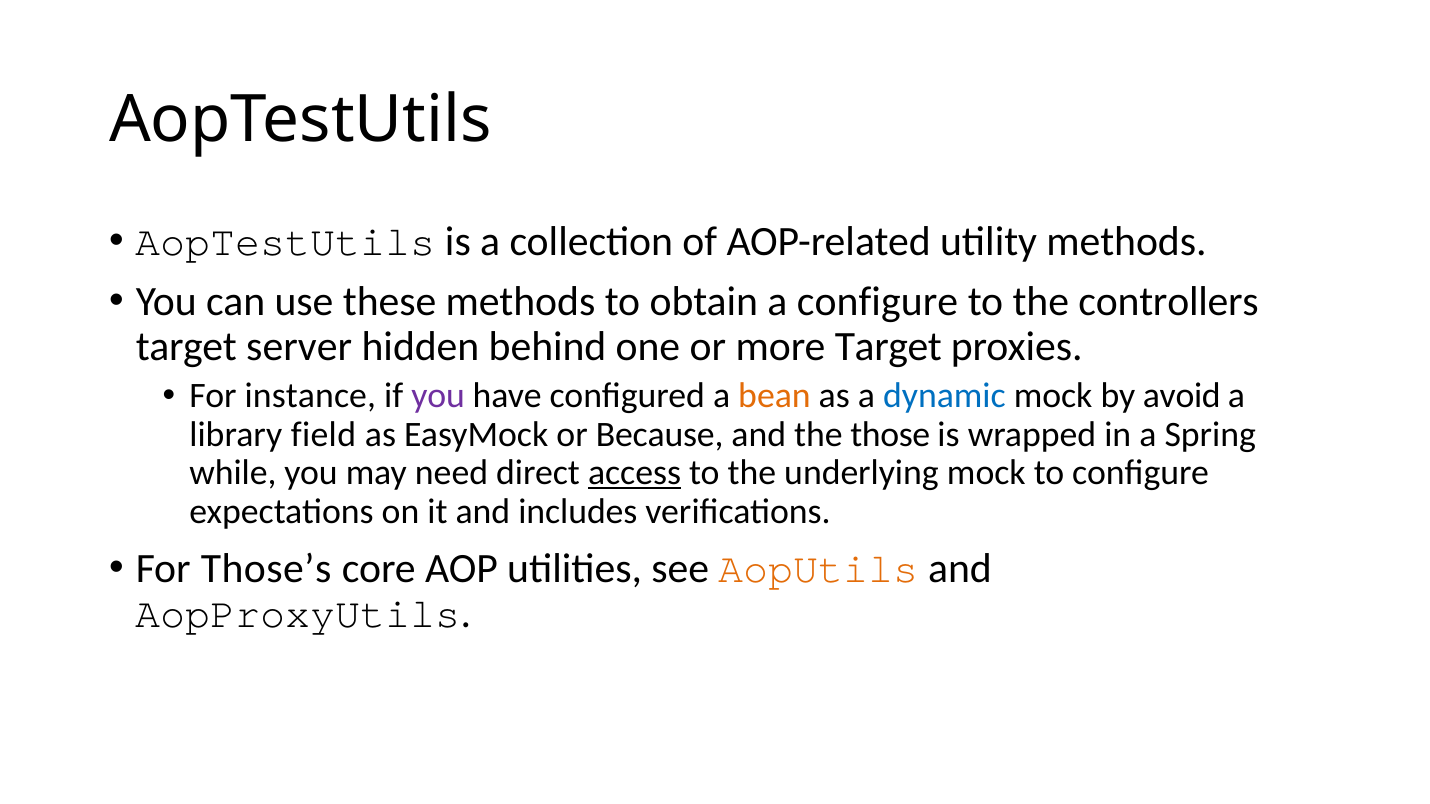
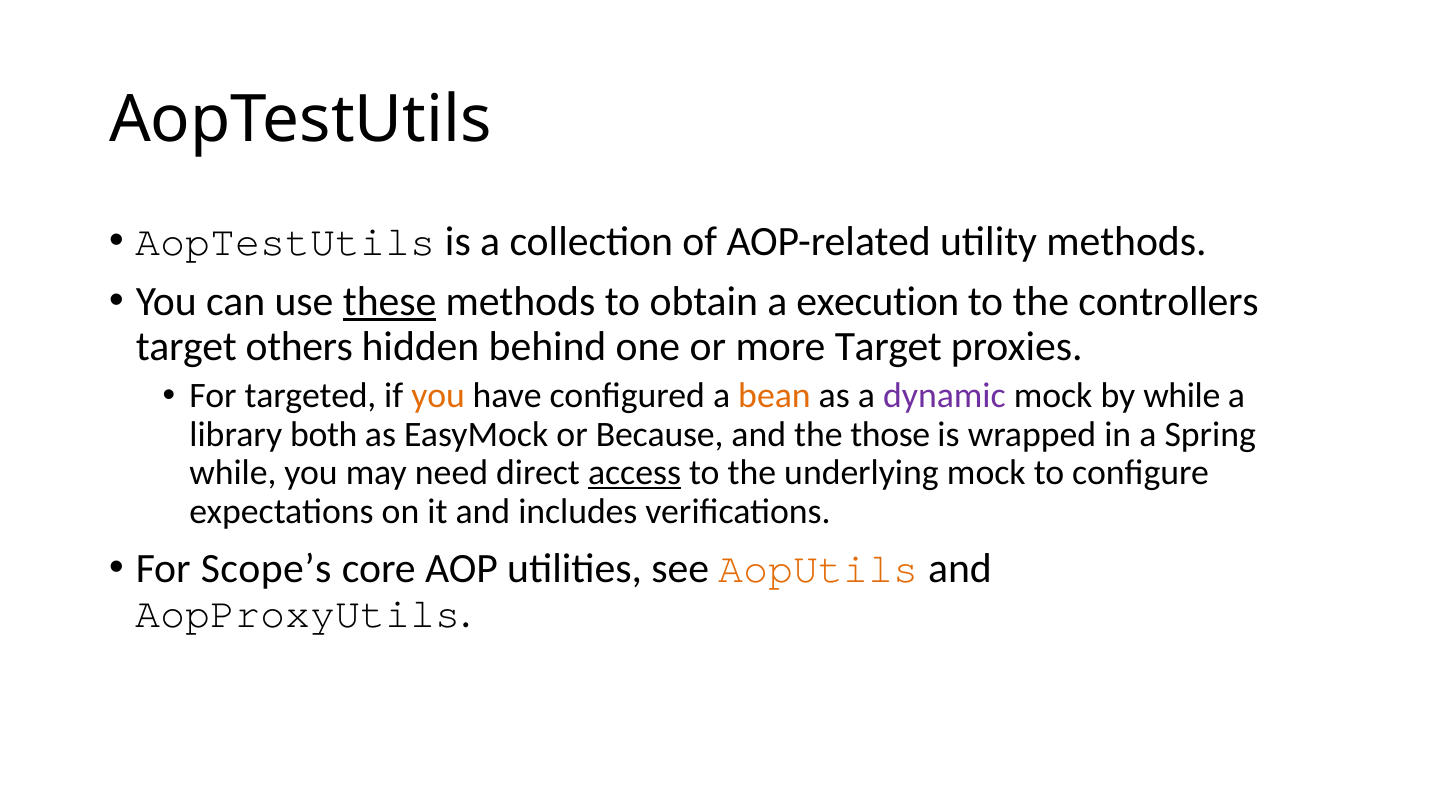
these underline: none -> present
a configure: configure -> execution
server: server -> others
instance: instance -> targeted
you at (438, 396) colour: purple -> orange
dynamic colour: blue -> purple
by avoid: avoid -> while
field: field -> both
Those’s: Those’s -> Scope’s
